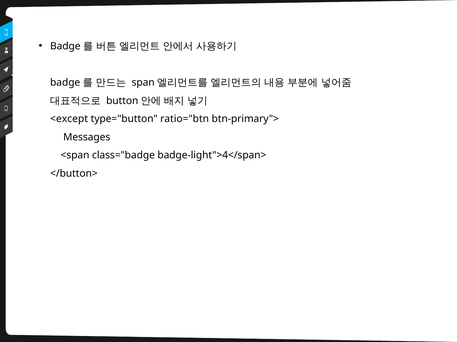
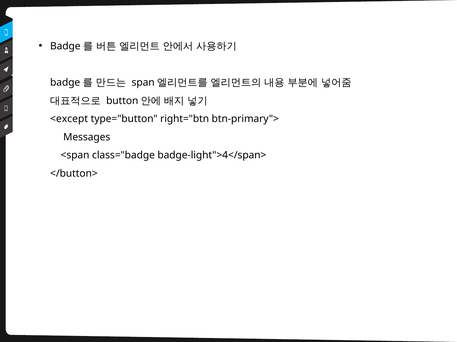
ratio="btn: ratio="btn -> right="btn
